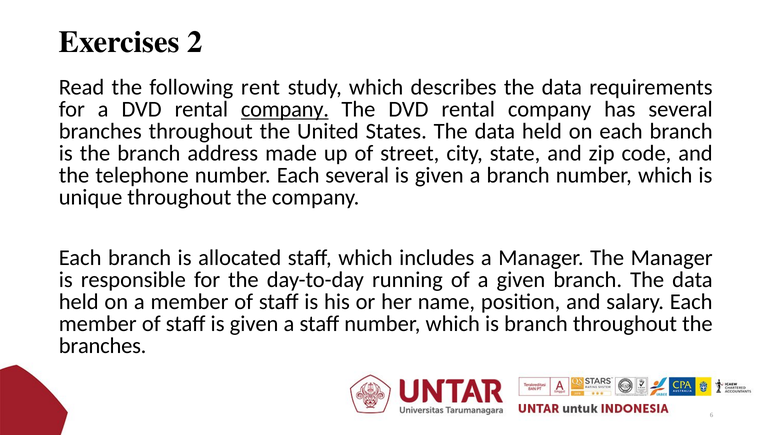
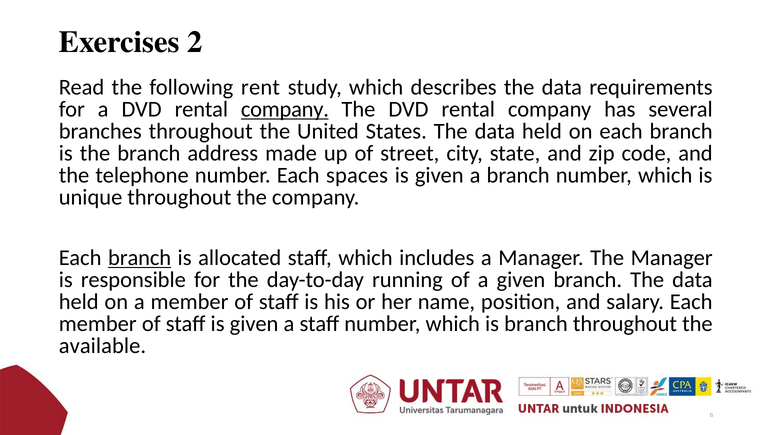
Each several: several -> spaces
branch at (140, 257) underline: none -> present
branches at (103, 345): branches -> available
